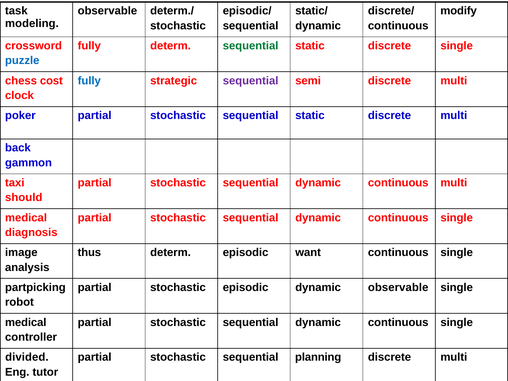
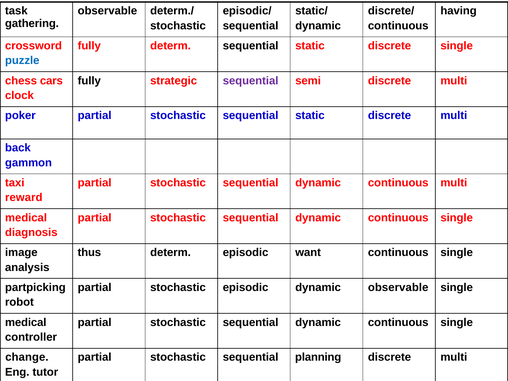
modify: modify -> having
modeling: modeling -> gathering
sequential at (251, 46) colour: green -> black
cost: cost -> cars
fully at (89, 81) colour: blue -> black
should: should -> reward
divided: divided -> change
